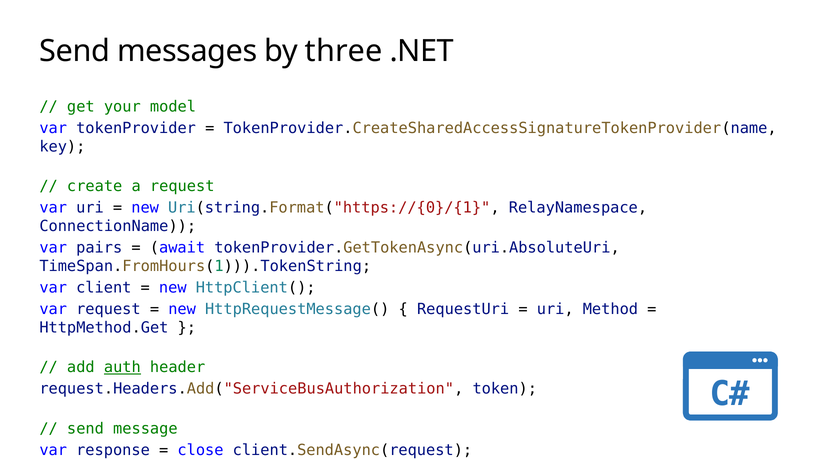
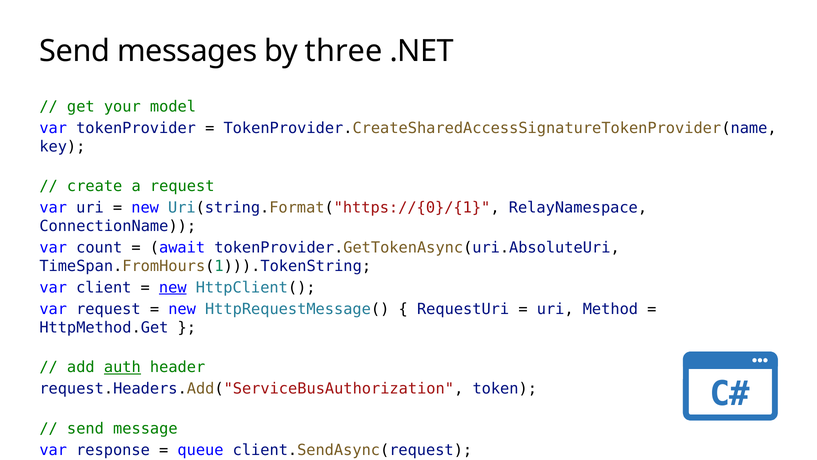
pairs: pairs -> count
new at (173, 287) underline: none -> present
close: close -> queue
